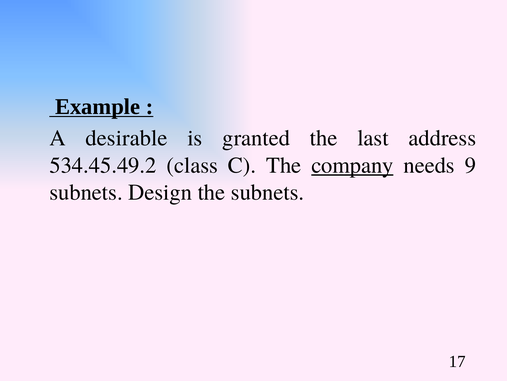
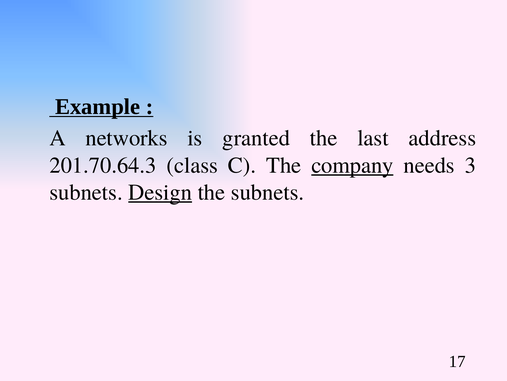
desirable: desirable -> networks
534.45.49.2: 534.45.49.2 -> 201.70.64.3
9: 9 -> 3
Design underline: none -> present
